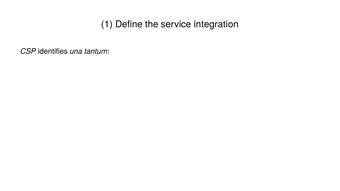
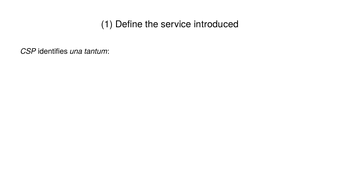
integration: integration -> introduced
